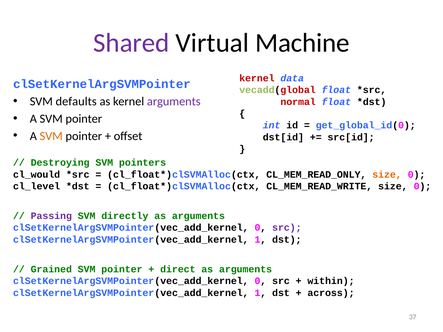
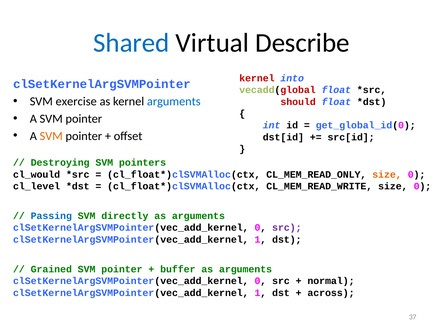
Shared colour: purple -> blue
Machine: Machine -> Describe
data: data -> into
defaults: defaults -> exercise
arguments at (174, 102) colour: purple -> blue
normal: normal -> should
Passing colour: purple -> blue
direct: direct -> buffer
within: within -> normal
